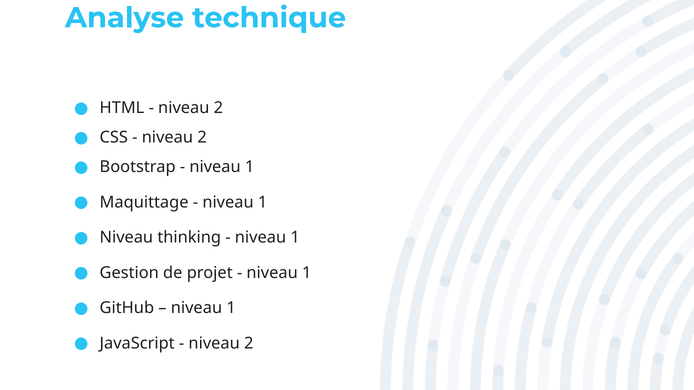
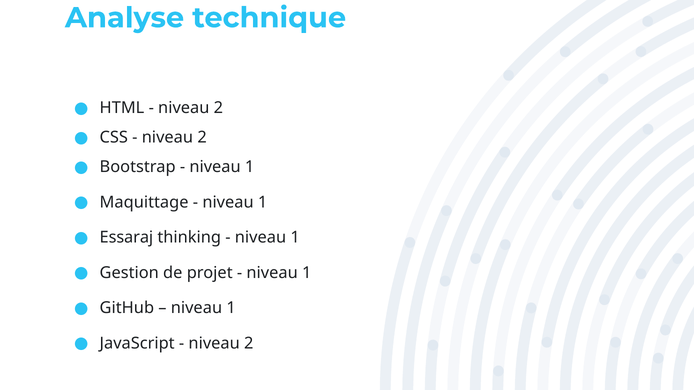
Niveau at (126, 238): Niveau -> Essaraj
